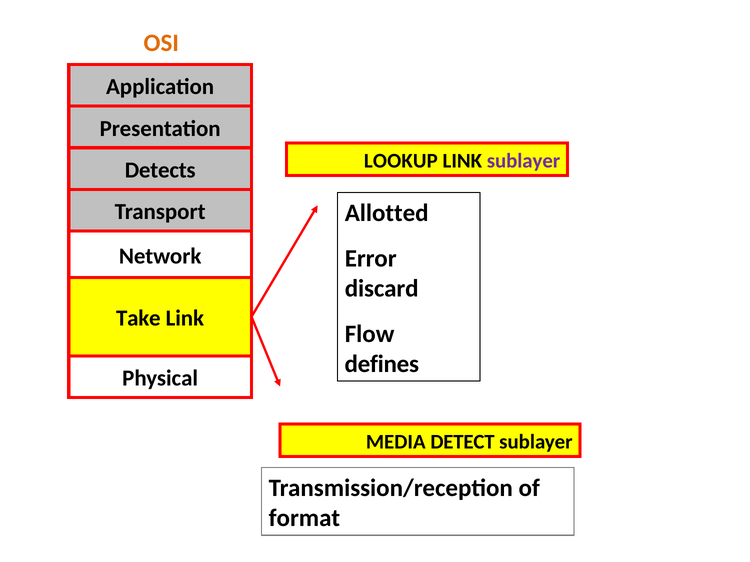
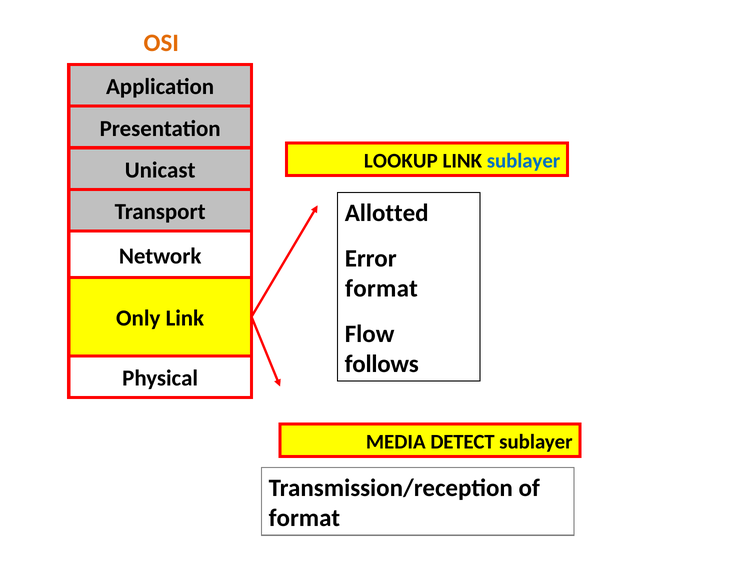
sublayer at (523, 161) colour: purple -> blue
Detects: Detects -> Unicast
discard at (382, 289): discard -> format
Take: Take -> Only
defines: defines -> follows
